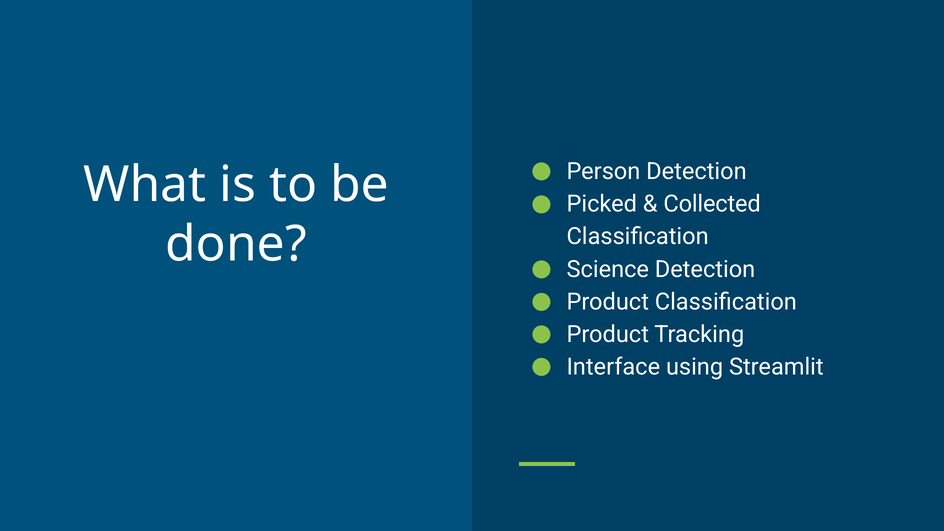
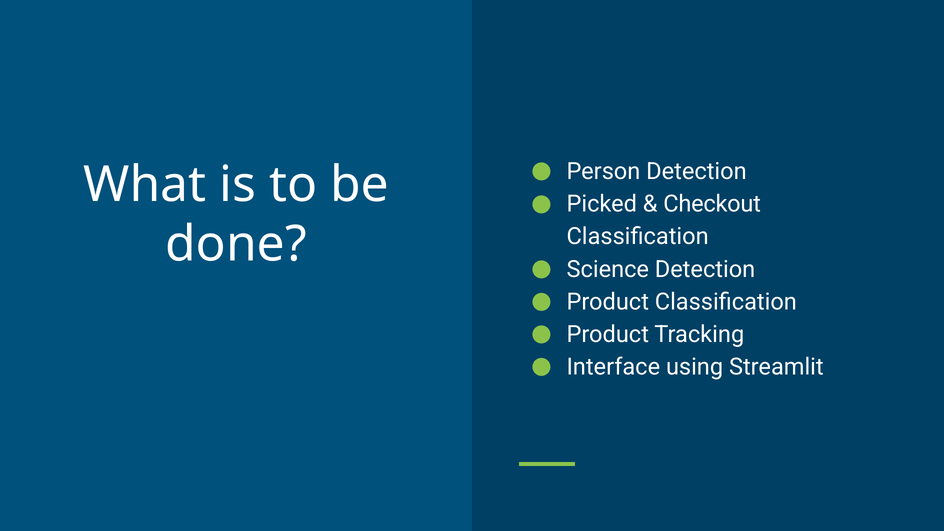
Collected: Collected -> Checkout
